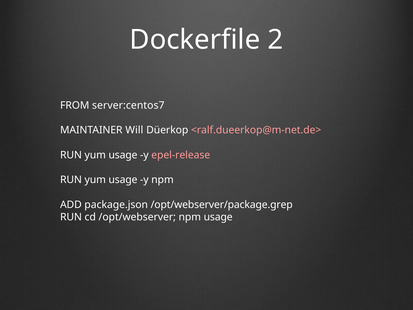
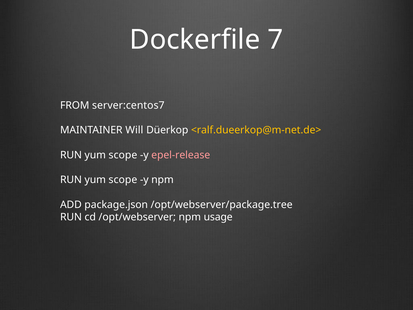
2: 2 -> 7
<ralf.dueerkop@m-net.de> colour: pink -> yellow
usage at (123, 155): usage -> scope
usage at (123, 180): usage -> scope
/opt/webserver/package.grep: /opt/webserver/package.grep -> /opt/webserver/package.tree
